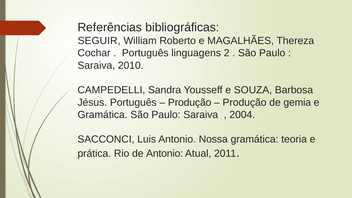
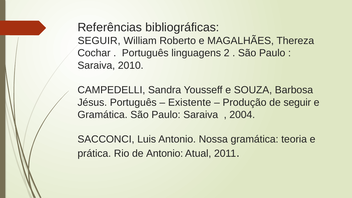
Produção at (190, 102): Produção -> Existente
de gemia: gemia -> seguir
